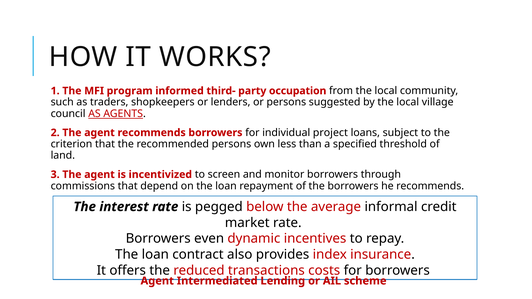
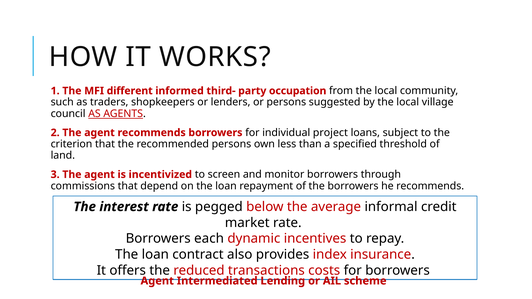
program: program -> different
even: even -> each
